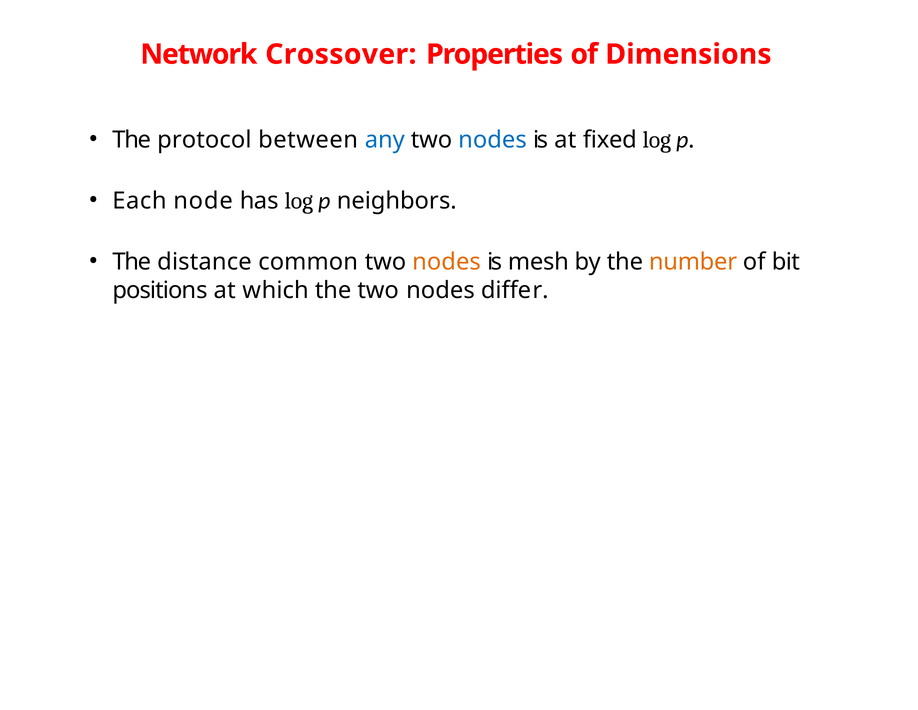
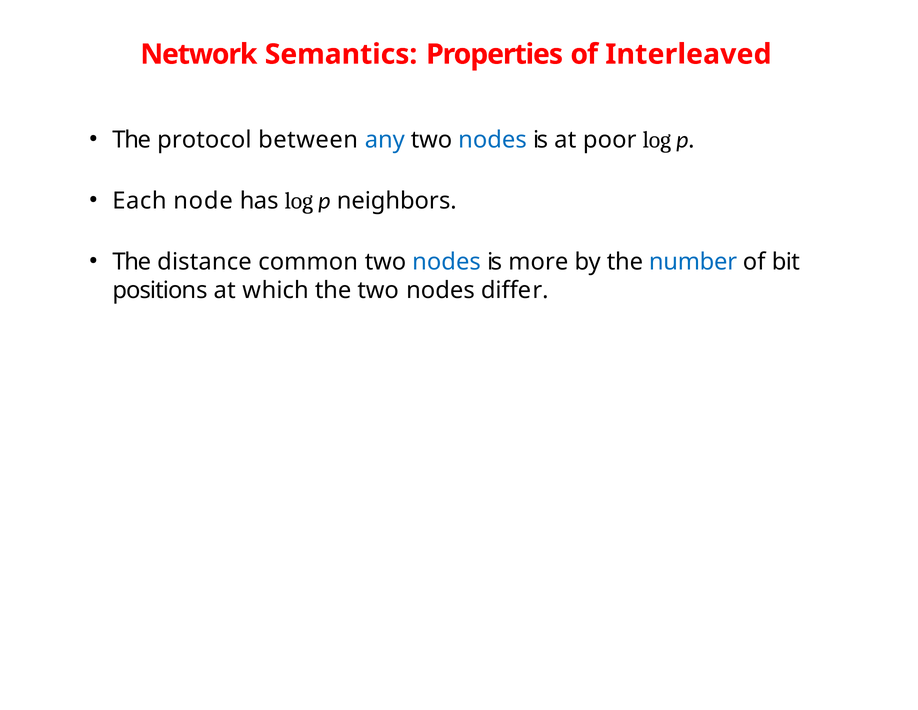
Crossover: Crossover -> Semantics
Dimensions: Dimensions -> Interleaved
fixed: fixed -> poor
nodes at (447, 262) colour: orange -> blue
mesh: mesh -> more
number colour: orange -> blue
